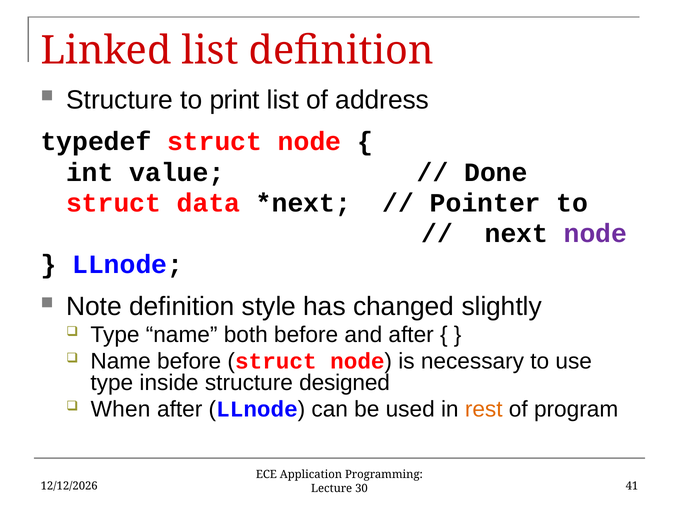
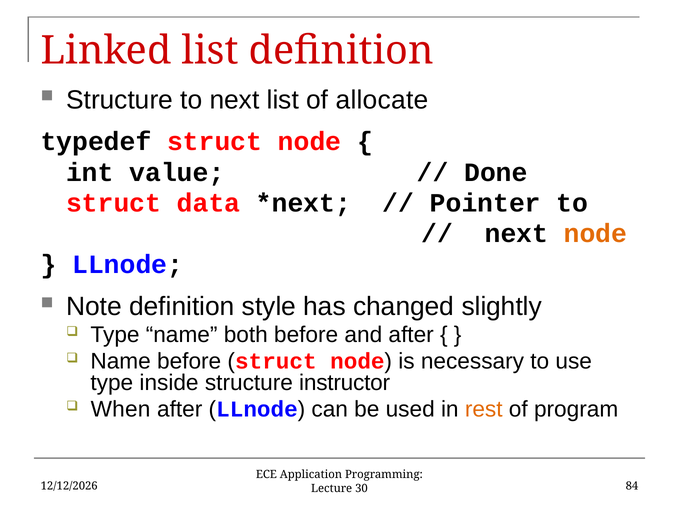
to print: print -> next
address: address -> allocate
node at (595, 234) colour: purple -> orange
designed: designed -> instructor
41: 41 -> 84
